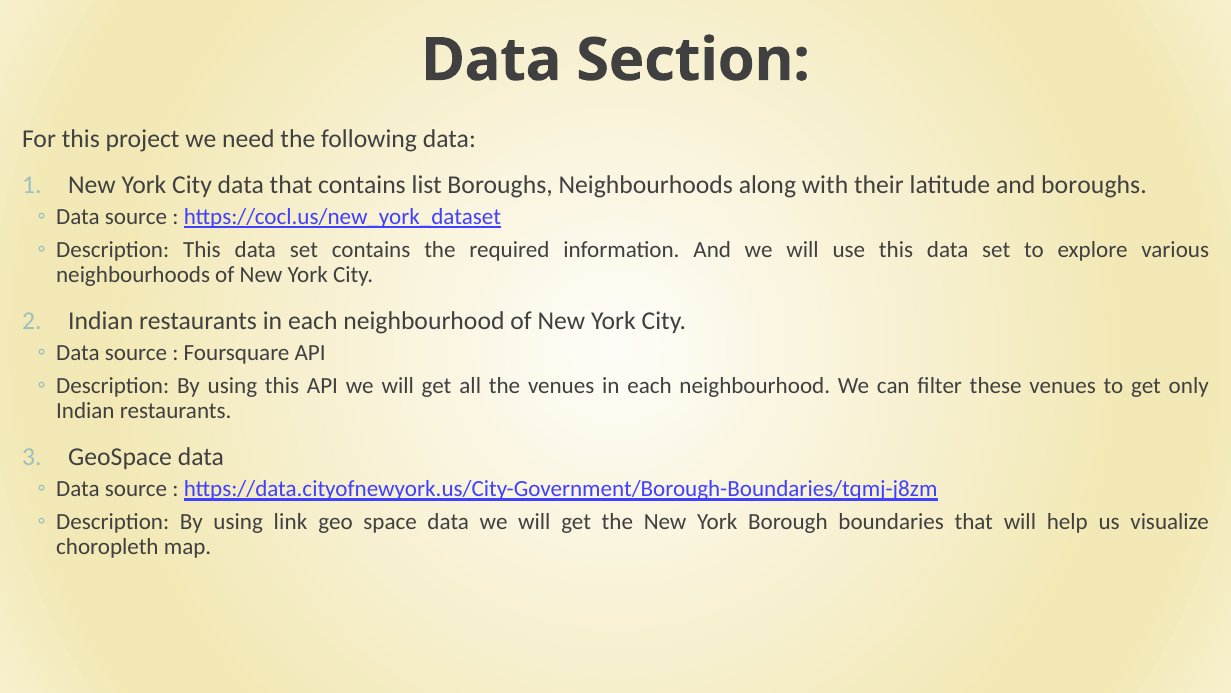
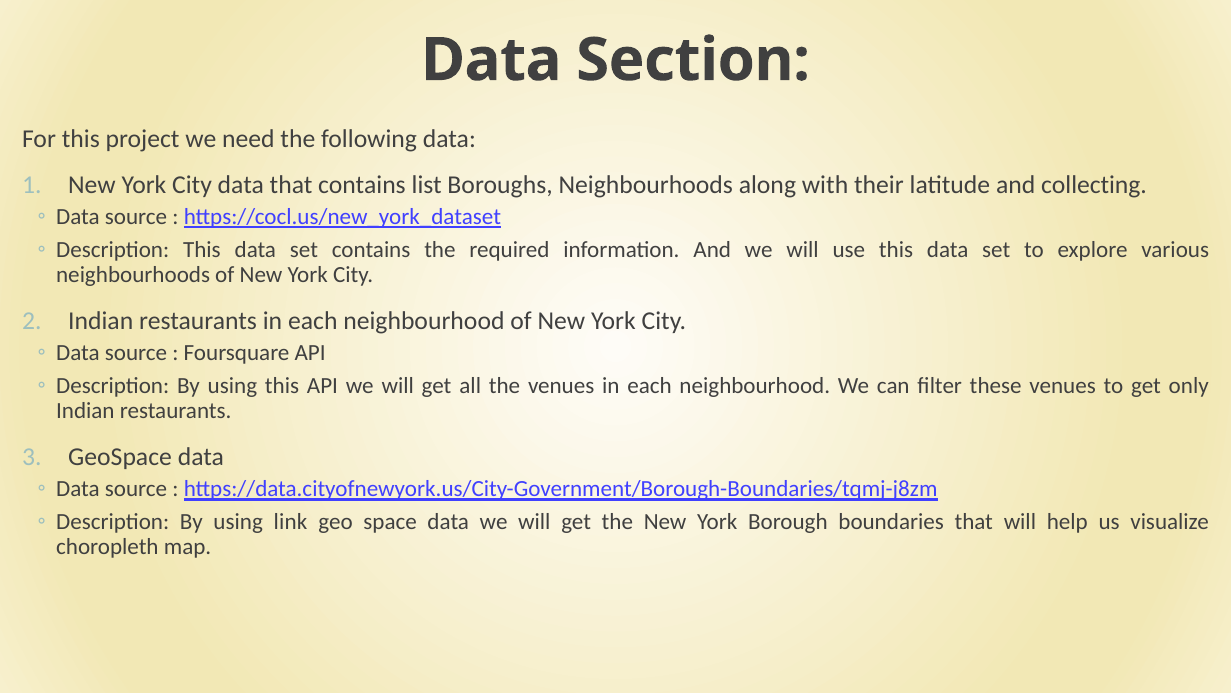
and boroughs: boroughs -> collecting
